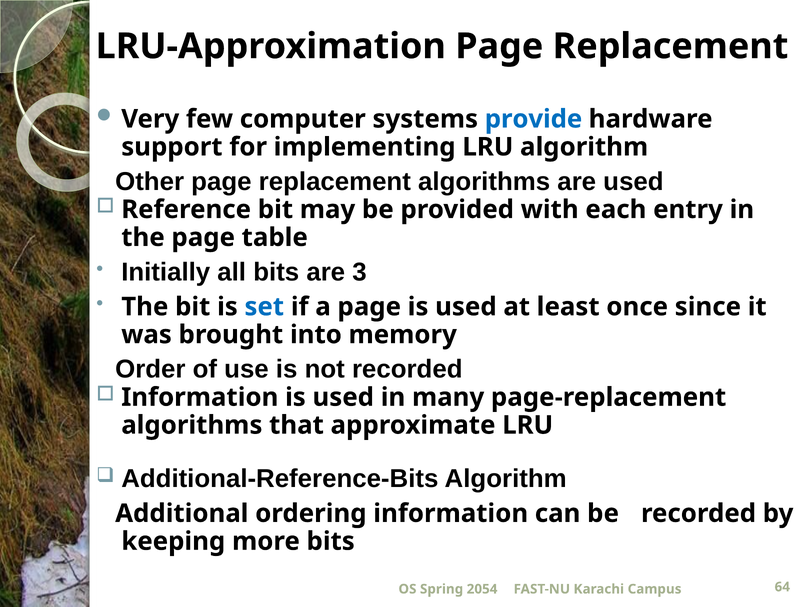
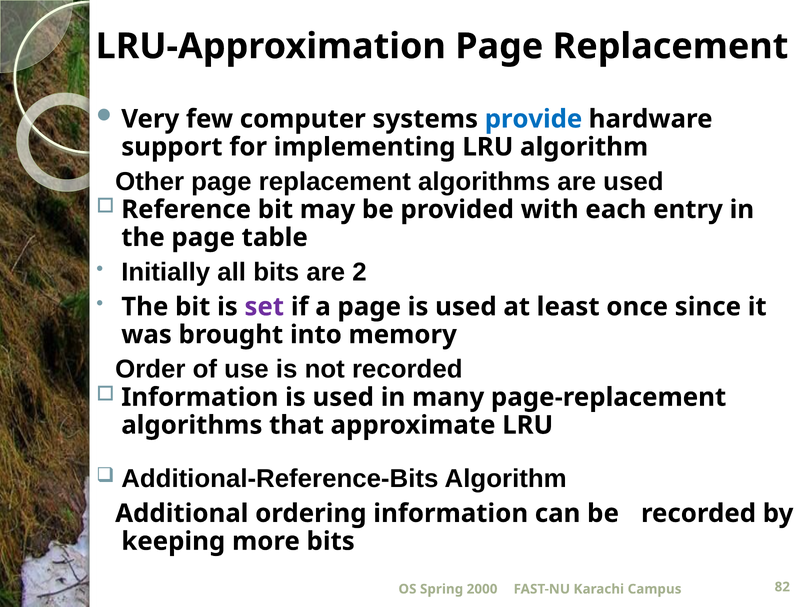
3: 3 -> 2
set colour: blue -> purple
2054: 2054 -> 2000
64: 64 -> 82
